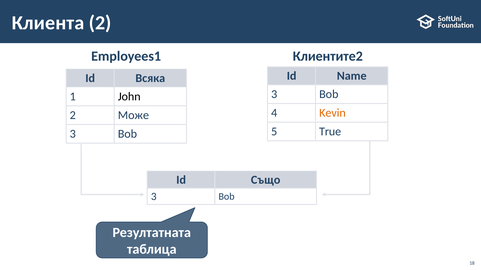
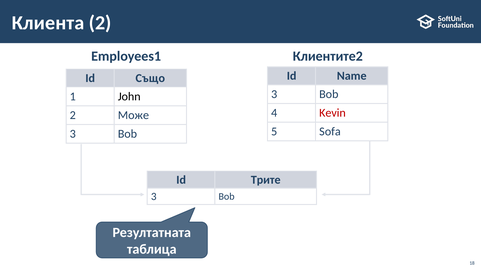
Всяка: Всяка -> Също
Kevin colour: orange -> red
True: True -> Sofa
Също: Също -> Трите
